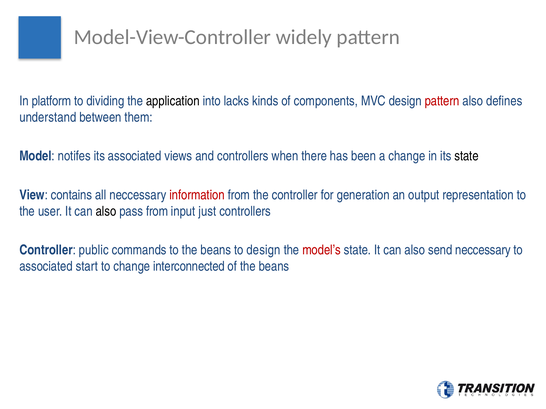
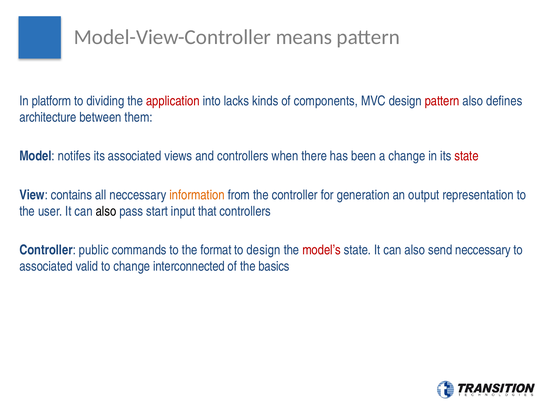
widely: widely -> means
application colour: black -> red
understand: understand -> architecture
state at (467, 156) colour: black -> red
information colour: red -> orange
pass from: from -> start
just: just -> that
to the beans: beans -> format
start: start -> valid
of the beans: beans -> basics
